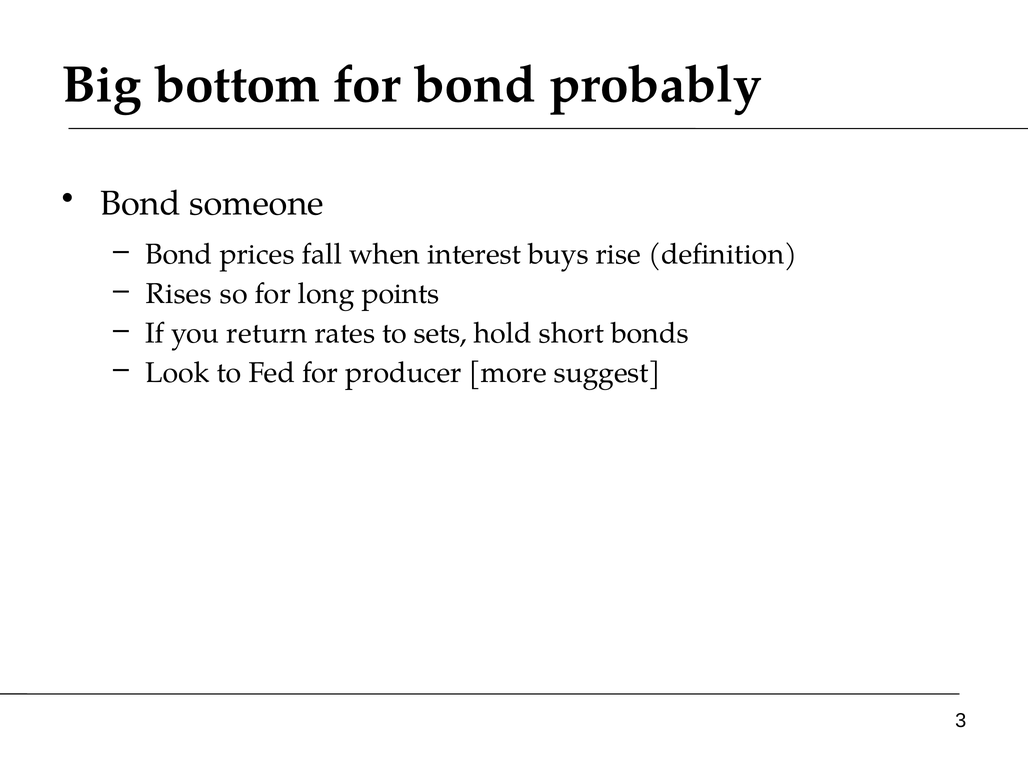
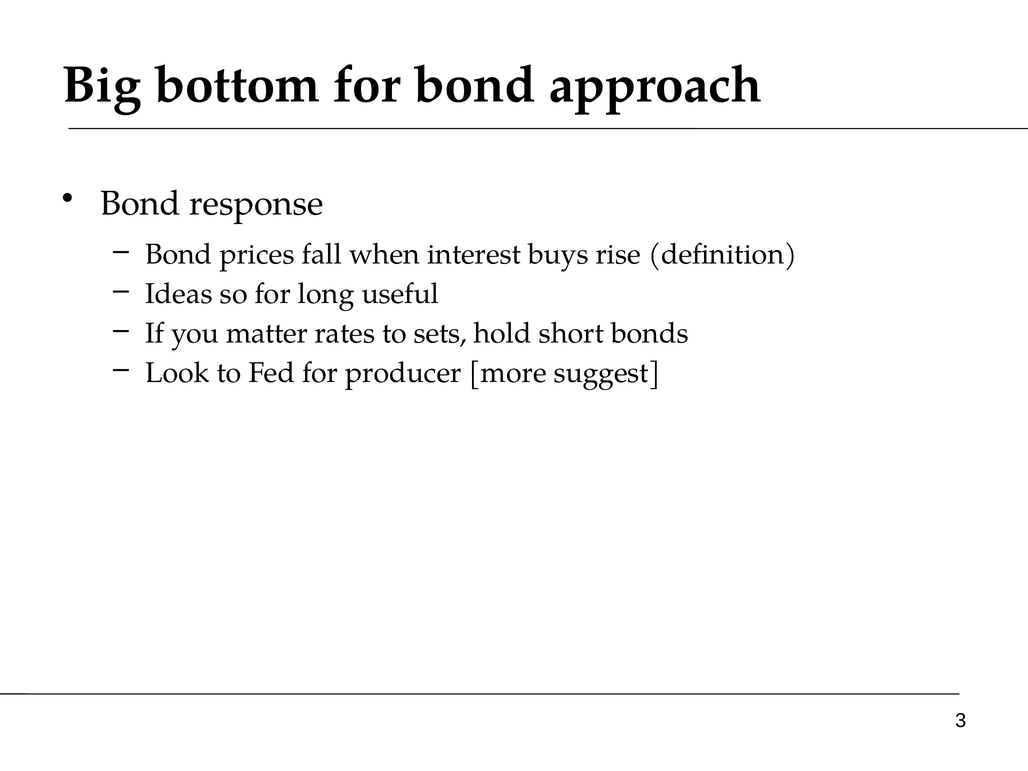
probably: probably -> approach
someone: someone -> response
Rises: Rises -> Ideas
points: points -> useful
return: return -> matter
